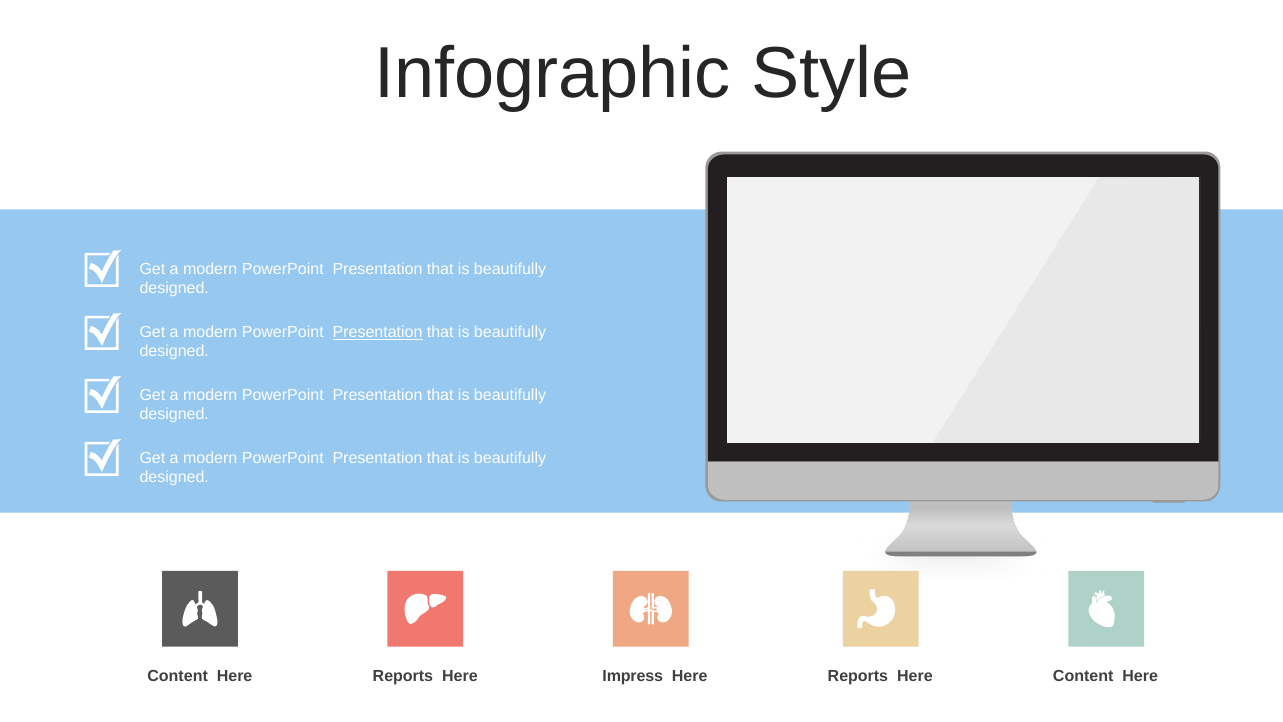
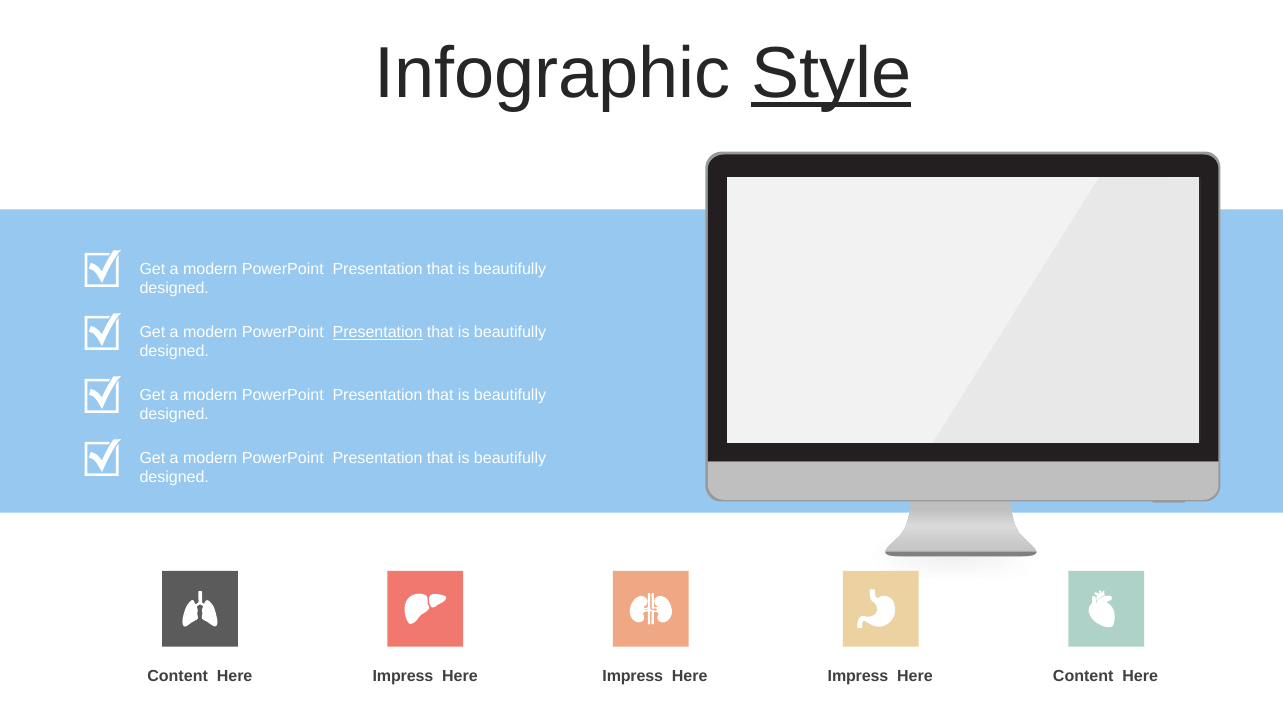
Style underline: none -> present
Content Here Reports: Reports -> Impress
Reports at (858, 676): Reports -> Impress
